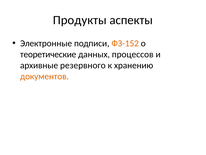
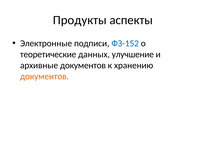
ФЗ-152 colour: orange -> blue
процессов: процессов -> улучшение
архивные резервного: резервного -> документов
